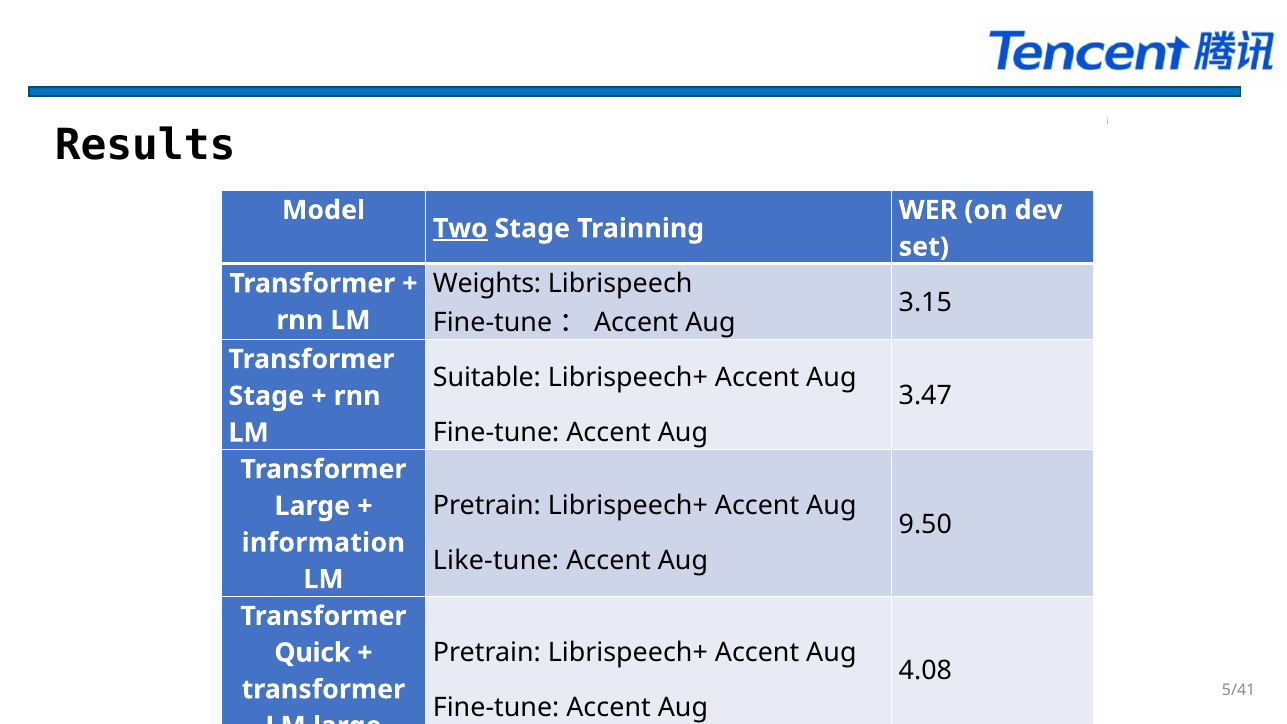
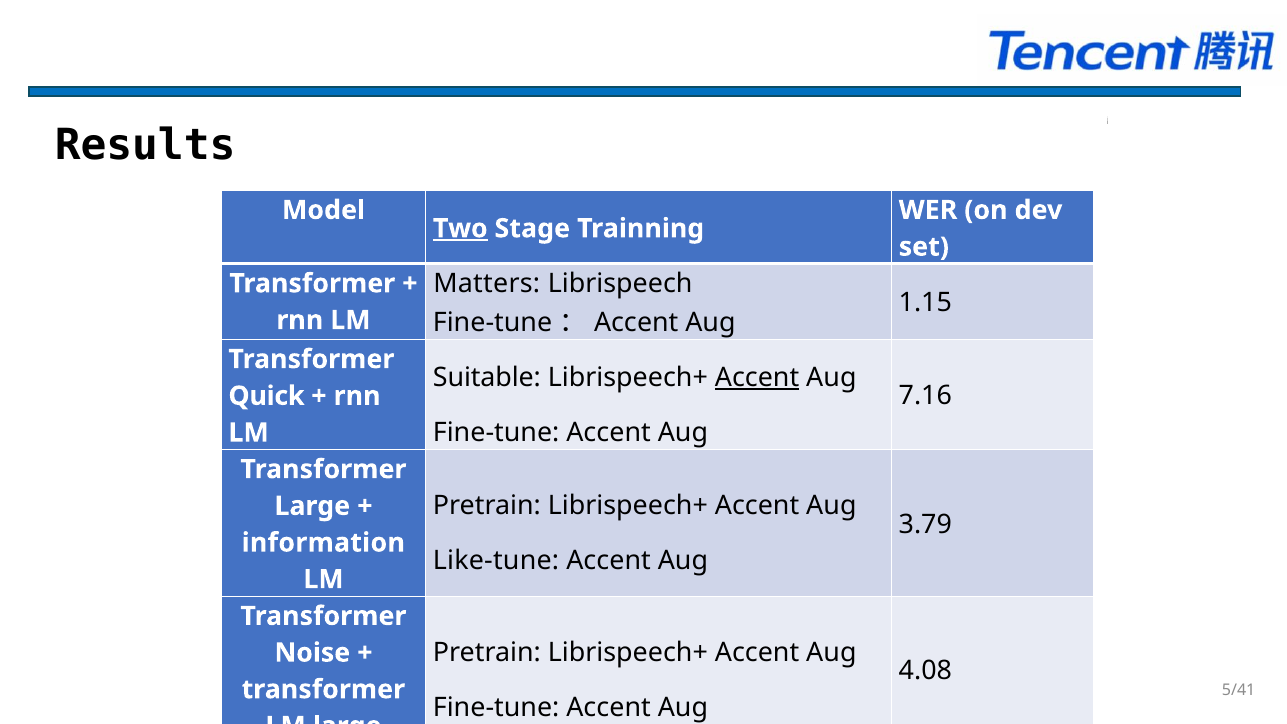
Weights: Weights -> Matters
3.15: 3.15 -> 1.15
Accent at (757, 378) underline: none -> present
3.47: 3.47 -> 7.16
Stage at (266, 396): Stage -> Quick
9.50: 9.50 -> 3.79
Quick: Quick -> Noise
